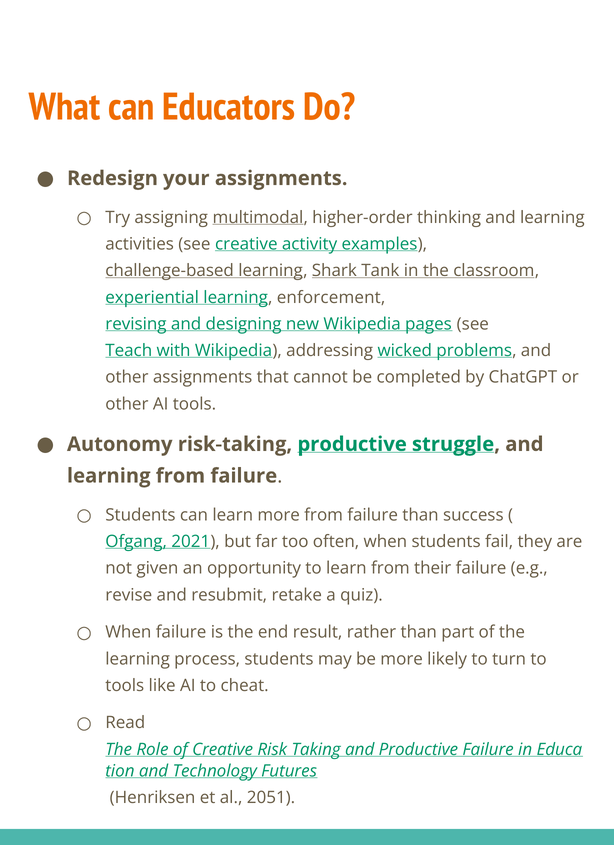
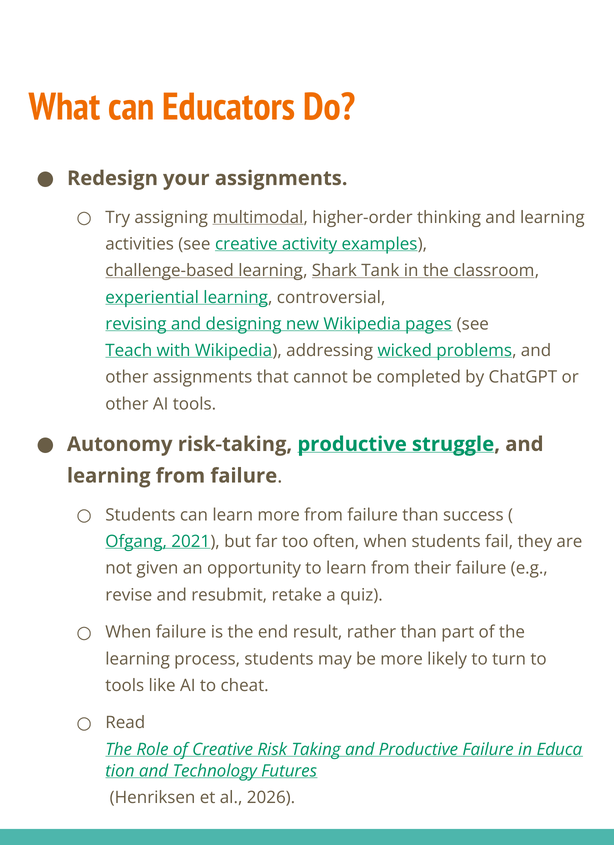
enforcement: enforcement -> controversial
2051: 2051 -> 2026
